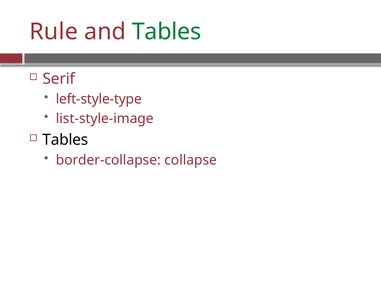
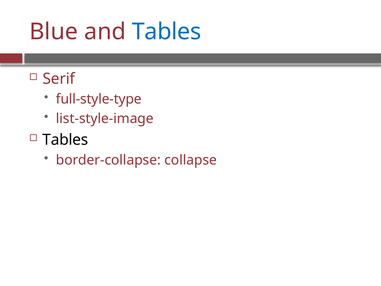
Rule: Rule -> Blue
Tables at (167, 32) colour: green -> blue
left-style-type: left-style-type -> full-style-type
